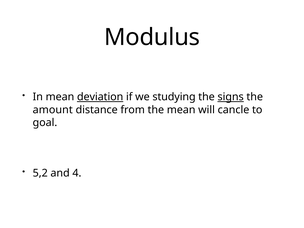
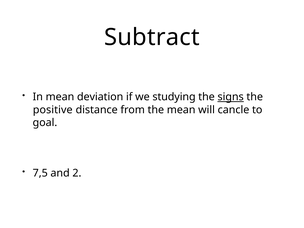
Modulus: Modulus -> Subtract
deviation underline: present -> none
amount: amount -> positive
5,2: 5,2 -> 7,5
4: 4 -> 2
